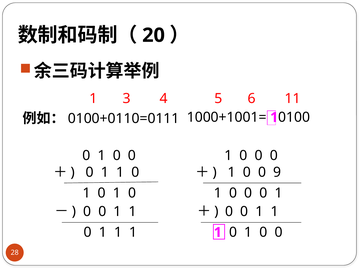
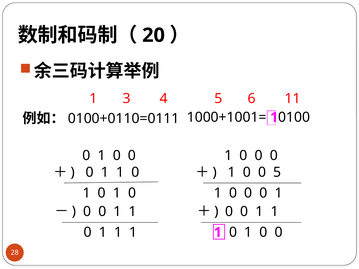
0 9: 9 -> 5
